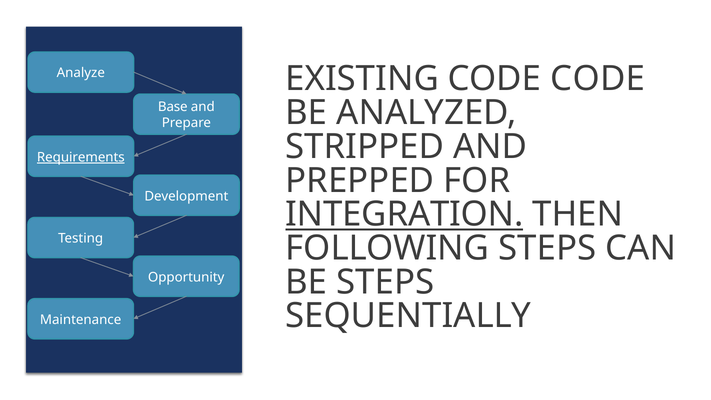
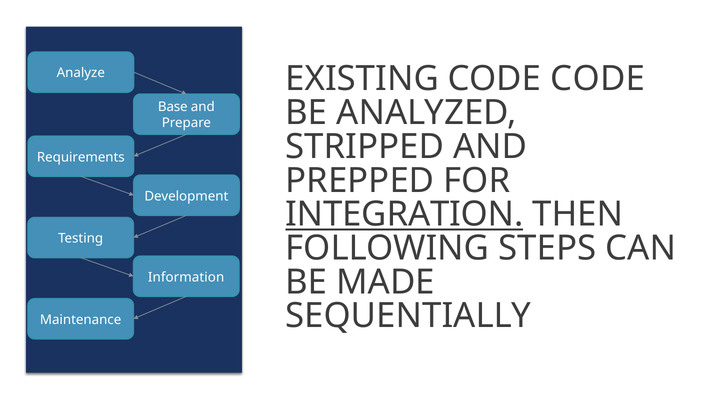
Requirements underline: present -> none
BE STEPS: STEPS -> MADE
Opportunity: Opportunity -> Information
